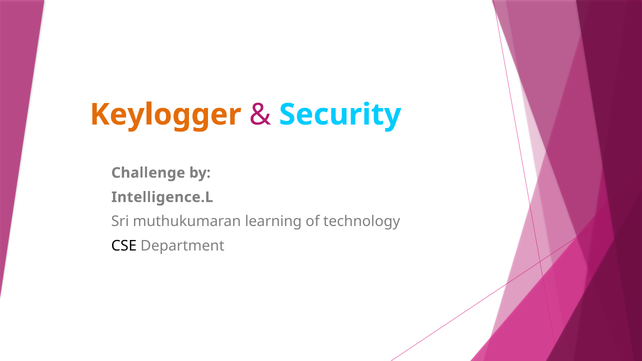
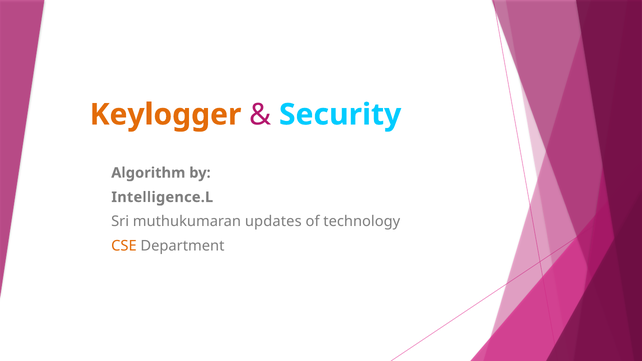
Challenge: Challenge -> Algorithm
learning: learning -> updates
CSE colour: black -> orange
